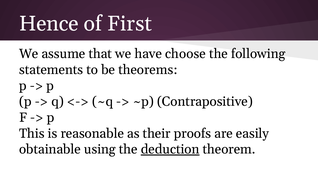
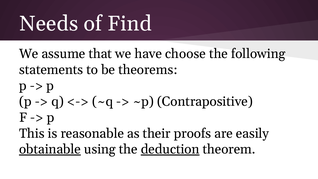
Hence: Hence -> Needs
First: First -> Find
obtainable underline: none -> present
